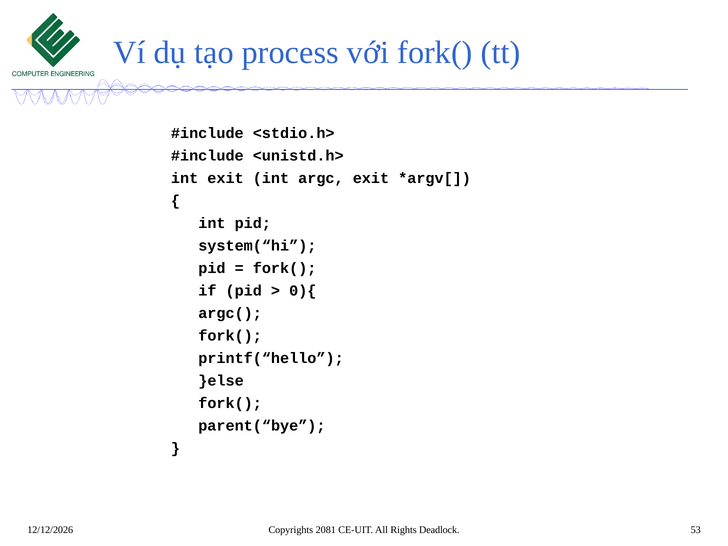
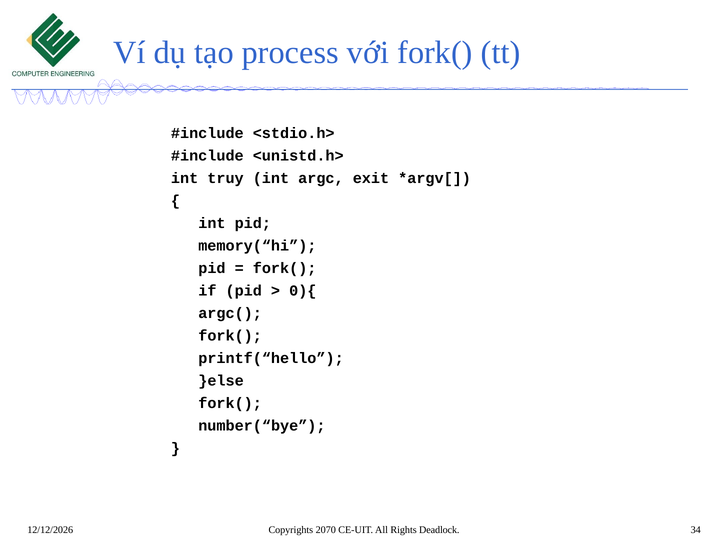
int exit: exit -> truy
system(“hi: system(“hi -> memory(“hi
parent(“bye: parent(“bye -> number(“bye
2081: 2081 -> 2070
53: 53 -> 34
